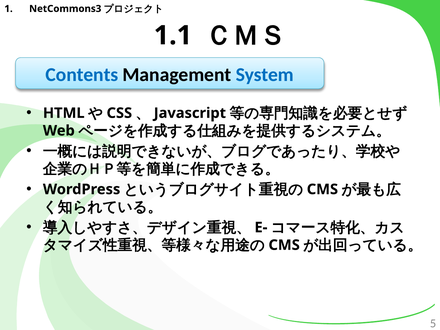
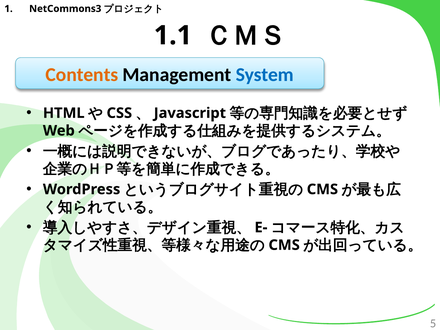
Contents colour: blue -> orange
